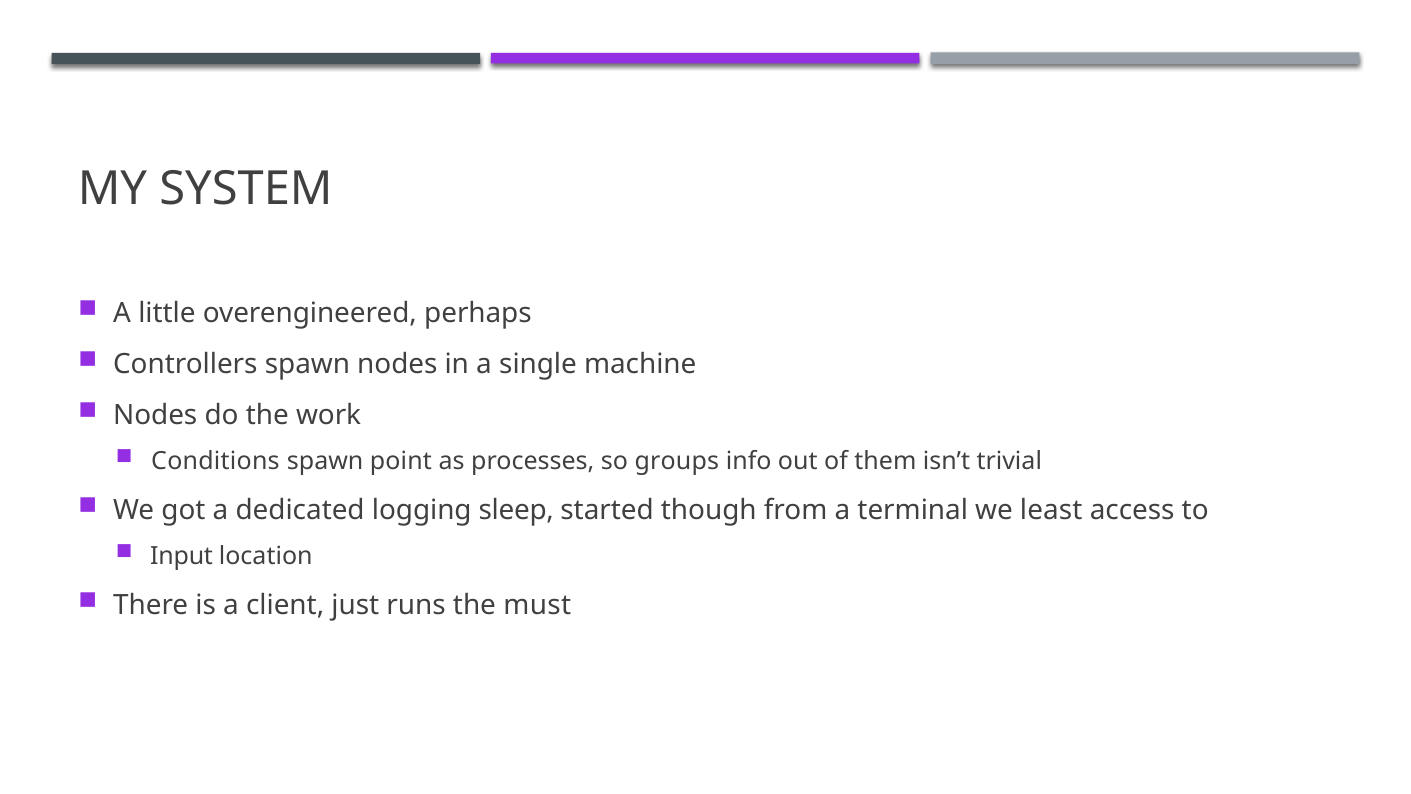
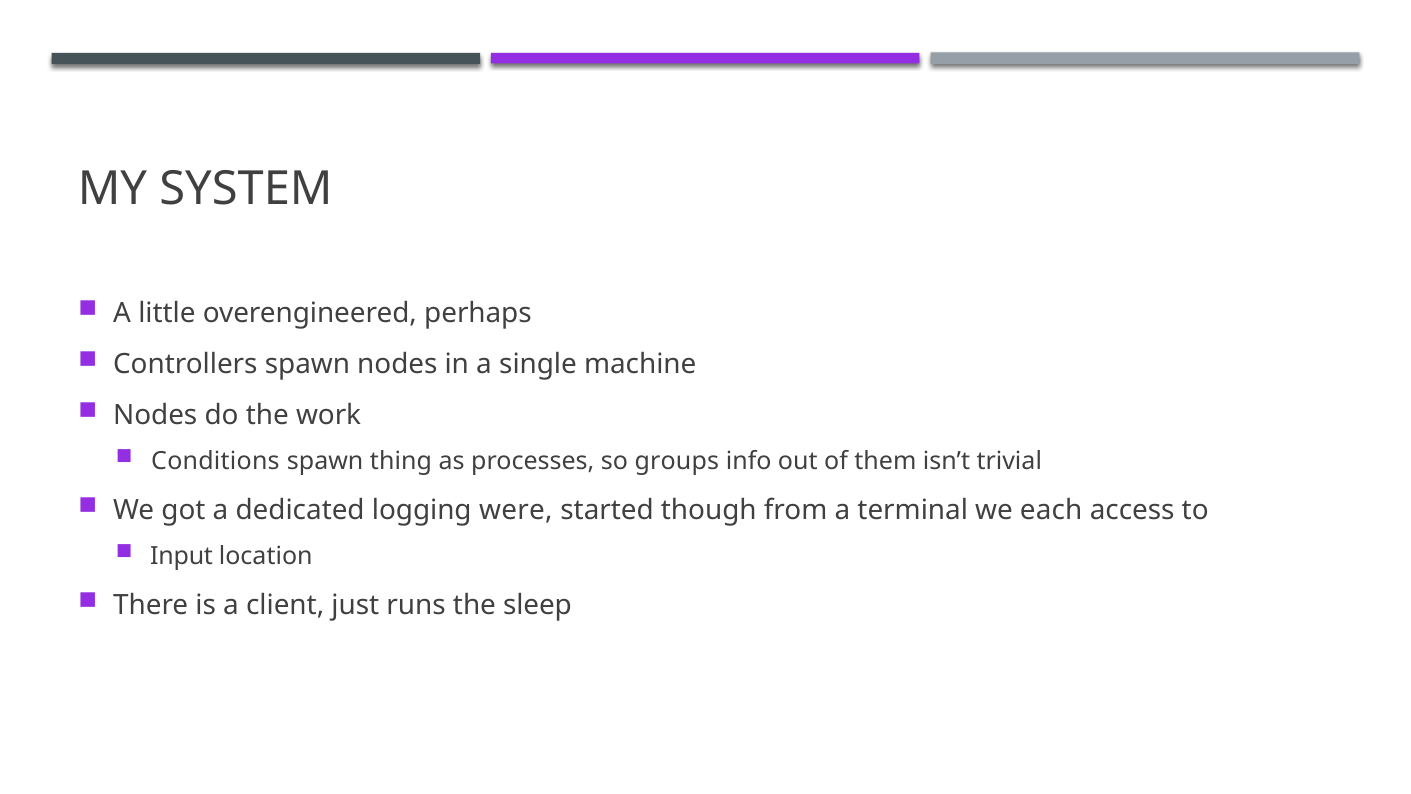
point: point -> thing
sleep: sleep -> were
least: least -> each
must: must -> sleep
